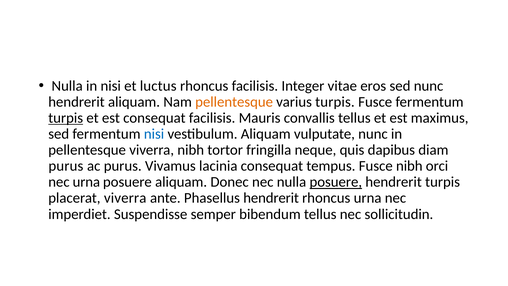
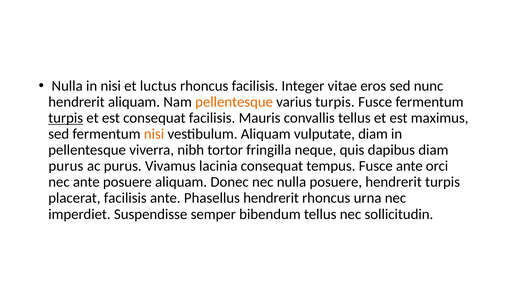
nisi at (154, 134) colour: blue -> orange
vulputate nunc: nunc -> diam
Fusce nibh: nibh -> ante
nec urna: urna -> ante
posuere at (336, 182) underline: present -> none
placerat viverra: viverra -> facilisis
